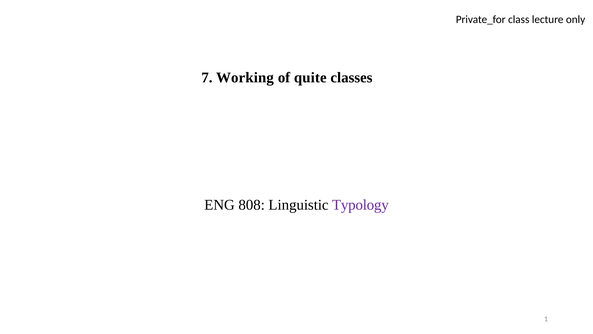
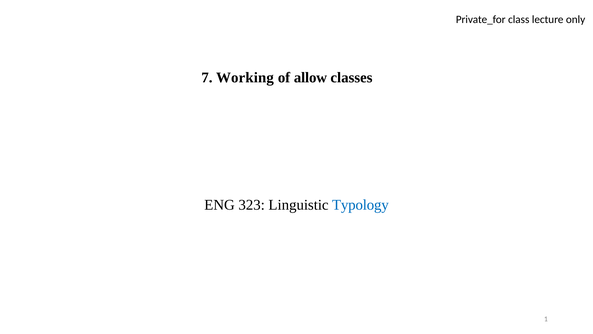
quite: quite -> allow
808: 808 -> 323
Typology colour: purple -> blue
